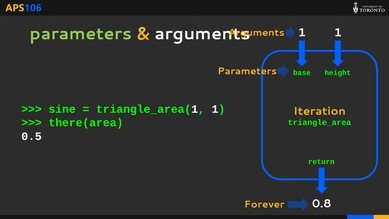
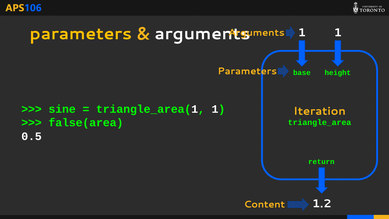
parameters at (81, 34) colour: light green -> yellow
there(area: there(area -> false(area
0.8: 0.8 -> 1.2
Forever: Forever -> Content
